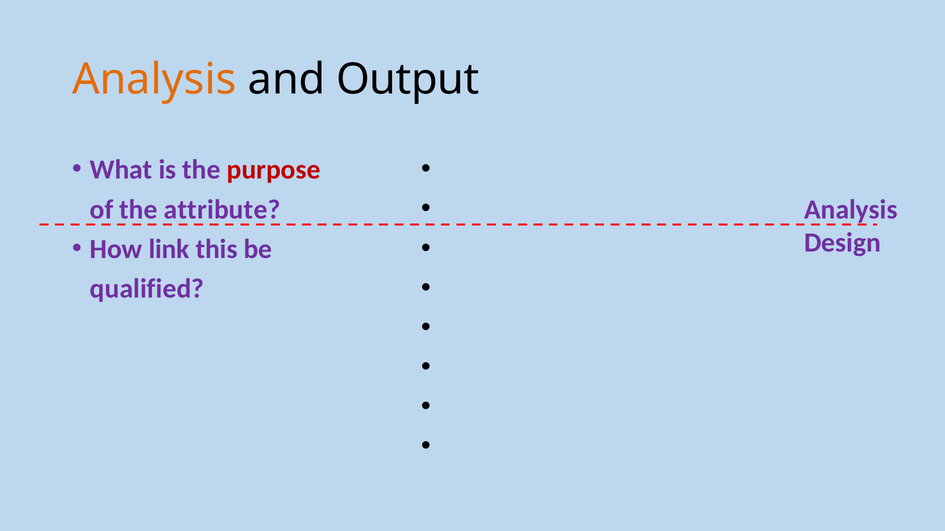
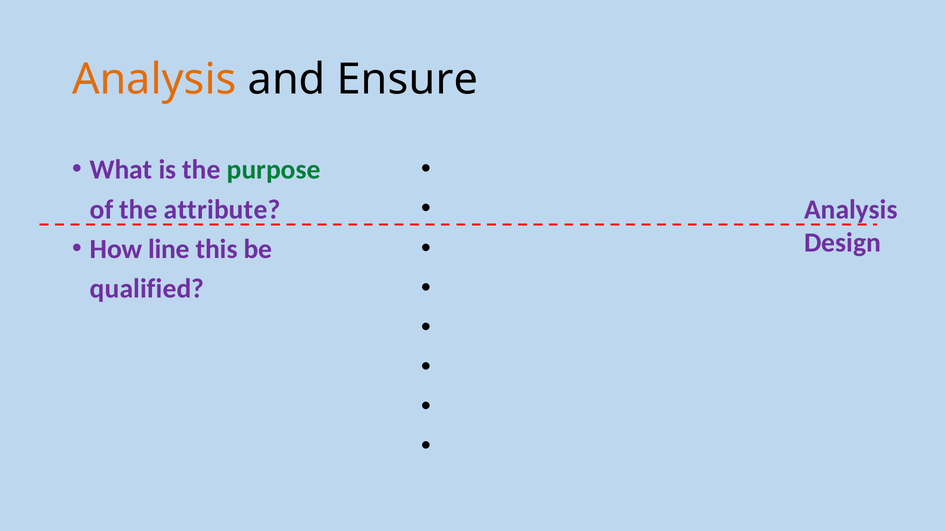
Output: Output -> Ensure
purpose colour: red -> green
link: link -> line
